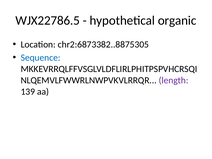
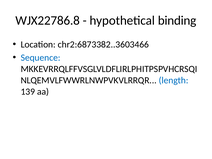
WJX22786.5: WJX22786.5 -> WJX22786.8
organic: organic -> binding
chr2:6873382..8875305: chr2:6873382..8875305 -> chr2:6873382..3603466
length colour: purple -> blue
